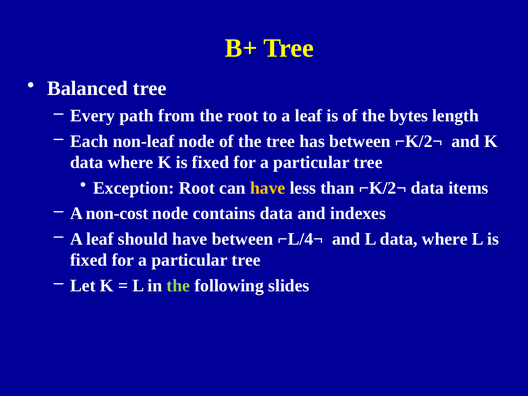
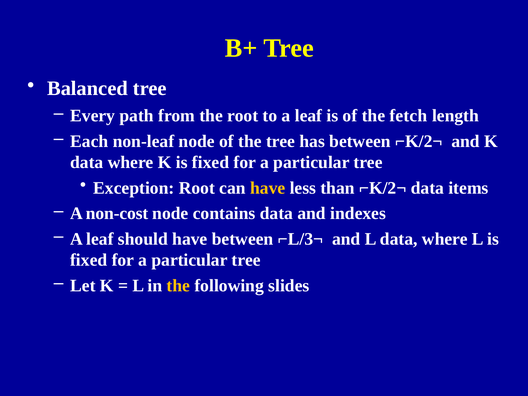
bytes: bytes -> fetch
⌐L/4¬: ⌐L/4¬ -> ⌐L/3¬
the at (178, 286) colour: light green -> yellow
